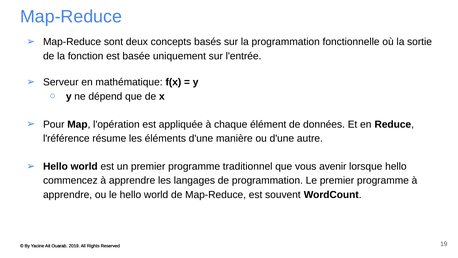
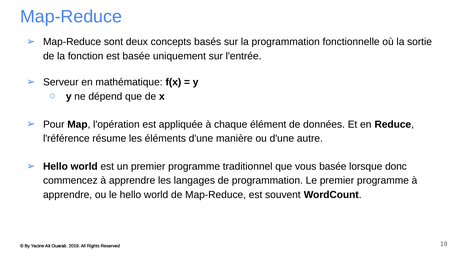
vous avenir: avenir -> basée
lorsque hello: hello -> donc
